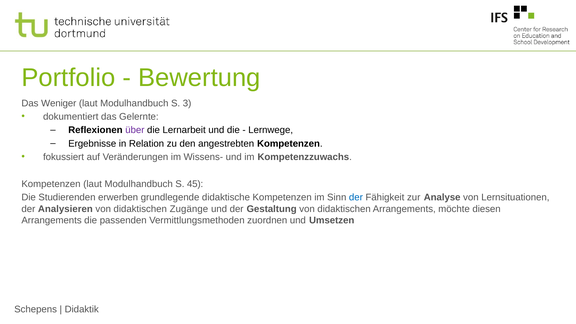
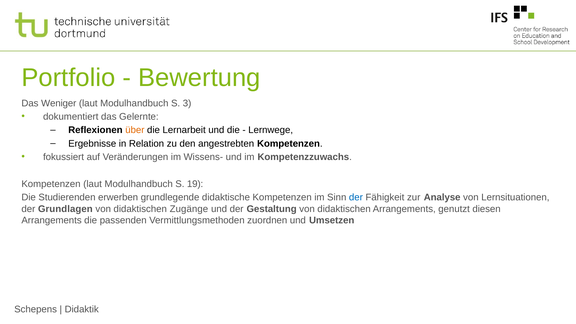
über colour: purple -> orange
45: 45 -> 19
Analysieren: Analysieren -> Grundlagen
möchte: möchte -> genutzt
